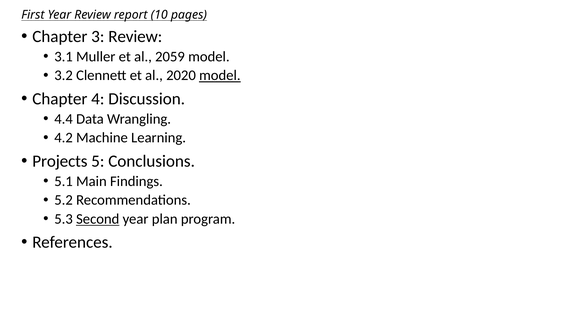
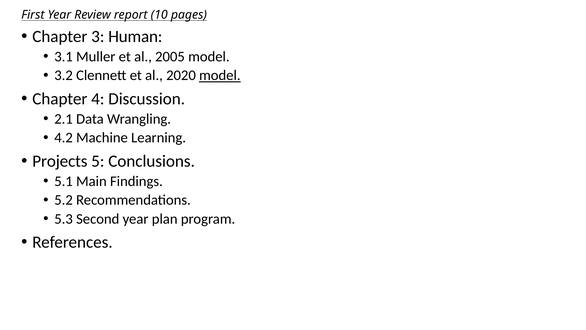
3 Review: Review -> Human
2059: 2059 -> 2005
4.4: 4.4 -> 2.1
Second underline: present -> none
